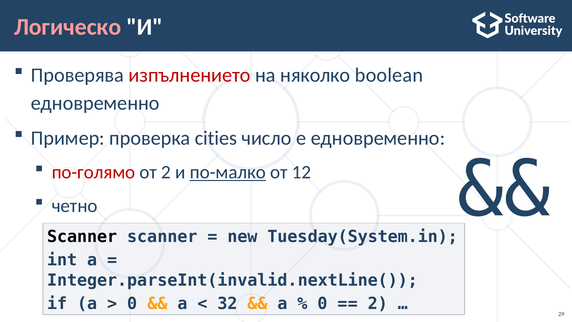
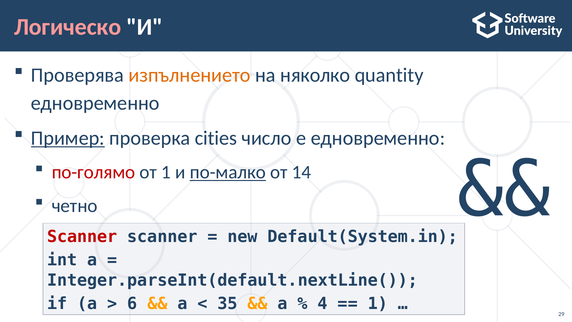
изпълнението colour: red -> orange
boolean: boolean -> quantity
Пример underline: none -> present
от 2: 2 -> 1
12: 12 -> 14
Scanner at (82, 236) colour: black -> red
Tuesday(System.in: Tuesday(System.in -> Default(System.in
Integer.parseInt(invalid.nextLine(: Integer.parseInt(invalid.nextLine( -> Integer.parseInt(default.nextLine(
0 at (132, 304): 0 -> 6
32: 32 -> 35
0 at (323, 304): 0 -> 4
2 at (378, 304): 2 -> 1
